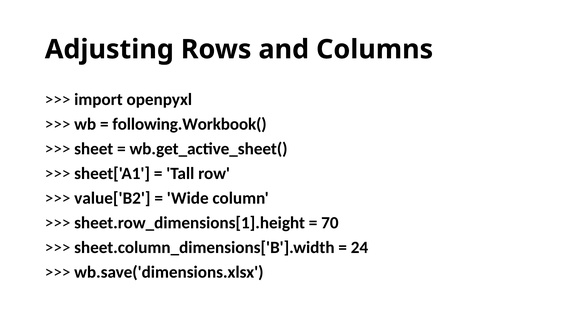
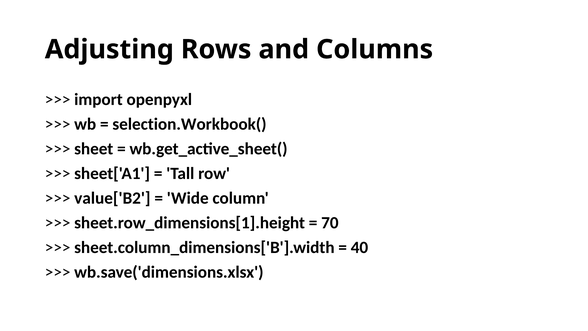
following.Workbook(: following.Workbook( -> selection.Workbook(
24: 24 -> 40
